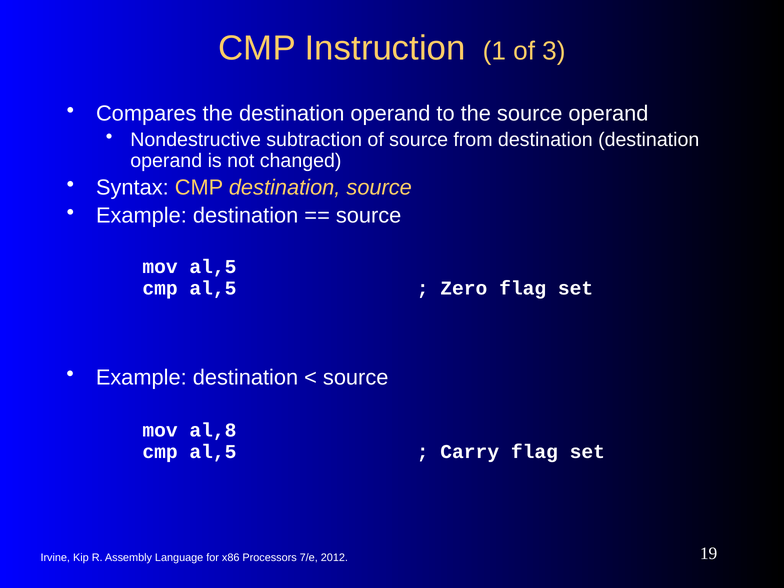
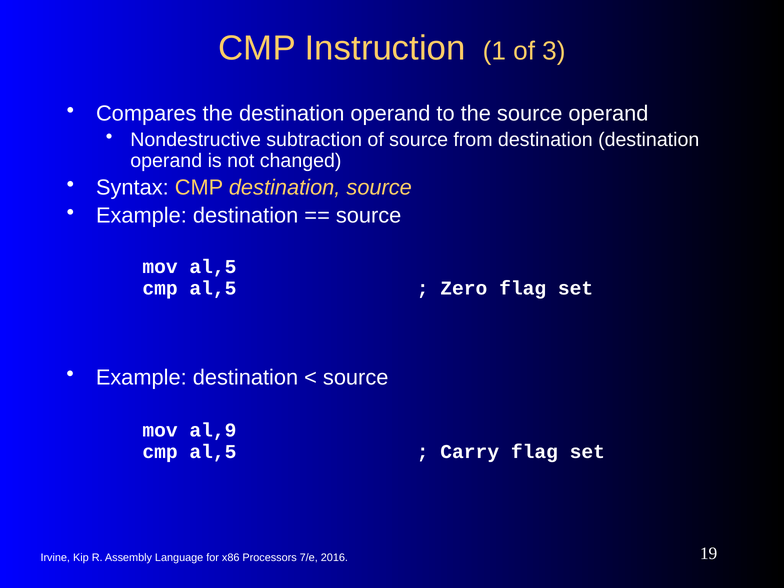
al,8: al,8 -> al,9
2012: 2012 -> 2016
